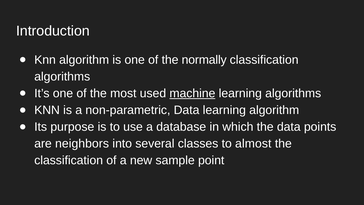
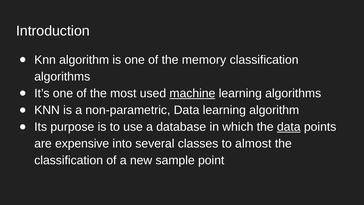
normally: normally -> memory
data at (289, 127) underline: none -> present
neighbors: neighbors -> expensive
